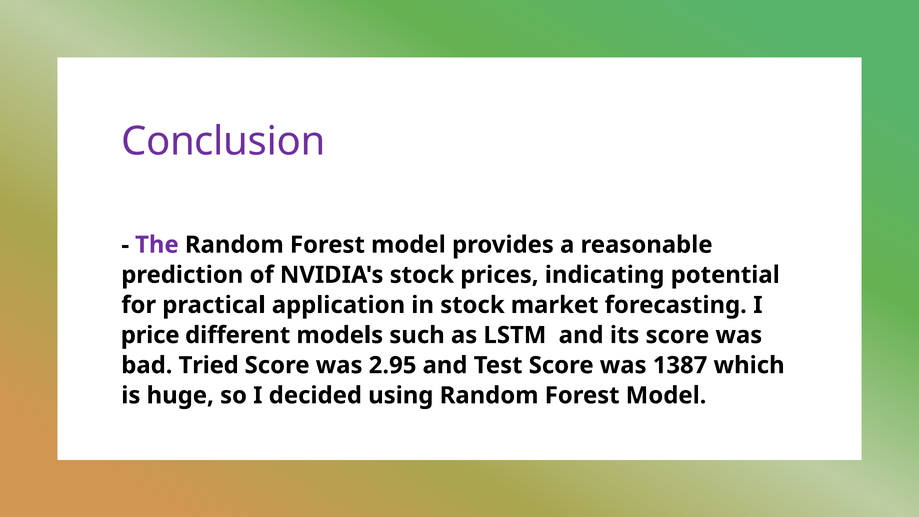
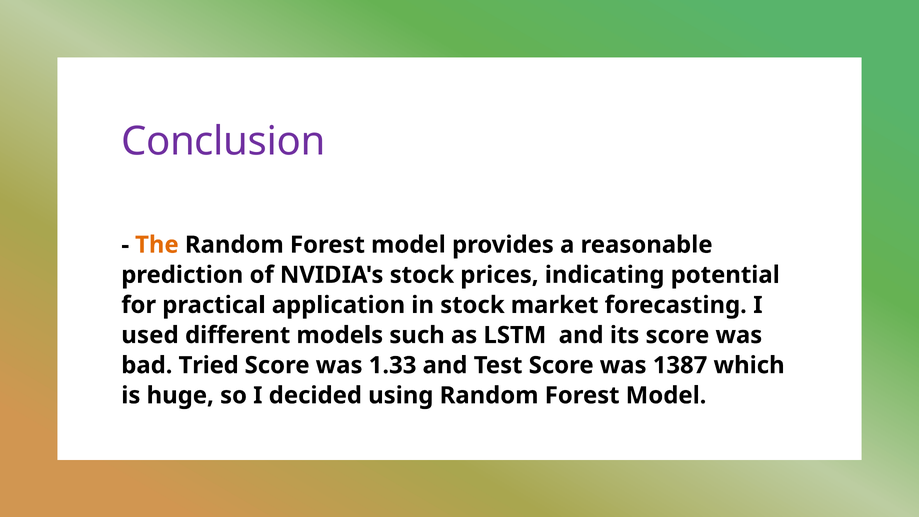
The colour: purple -> orange
price: price -> used
2.95: 2.95 -> 1.33
